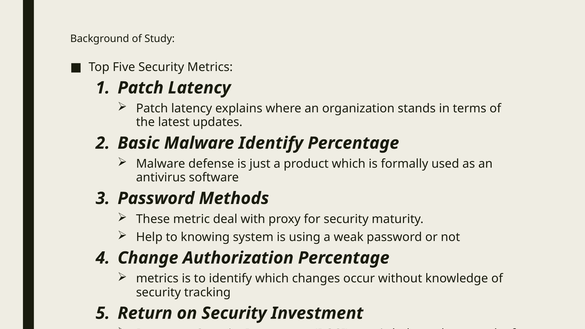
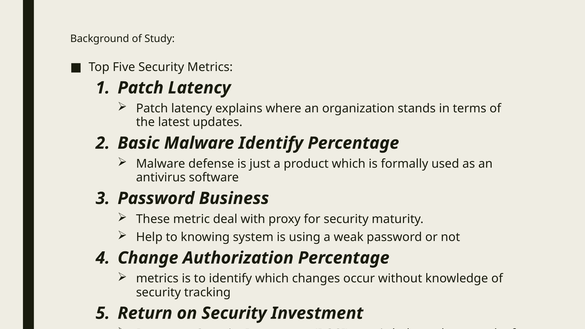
Methods: Methods -> Business
